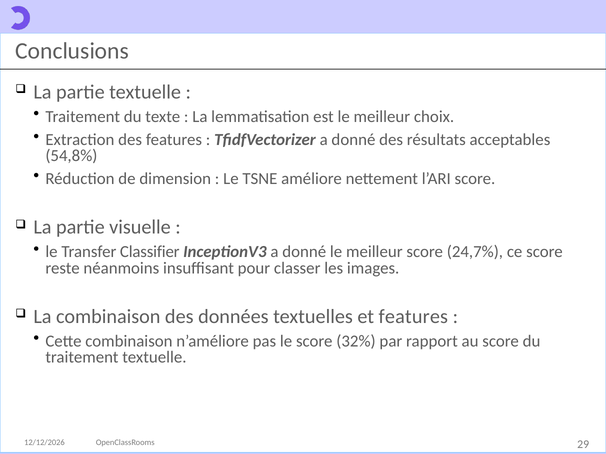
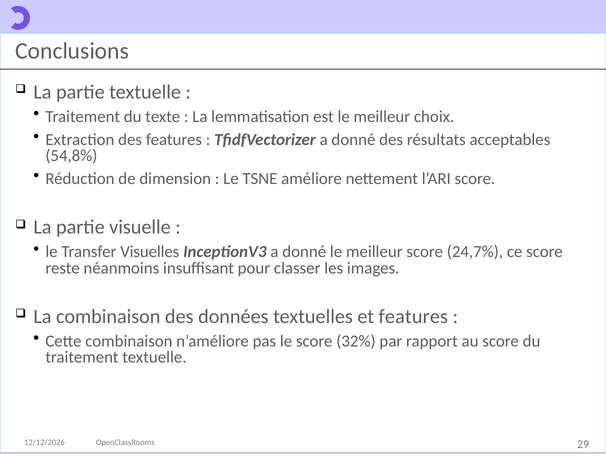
Classifier: Classifier -> Visuelles
